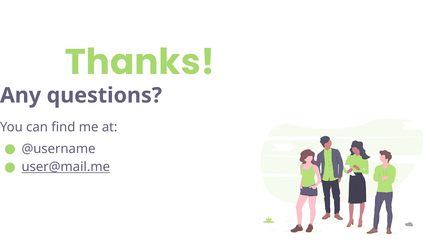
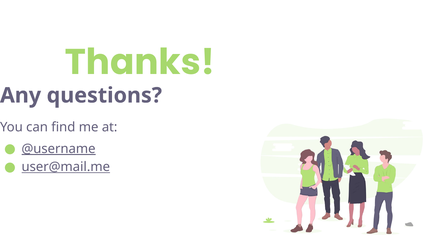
@username underline: none -> present
